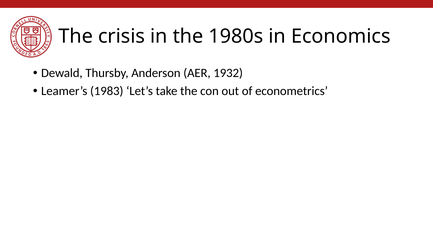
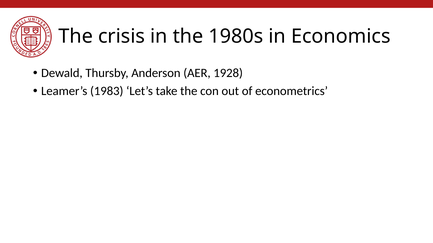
1932: 1932 -> 1928
